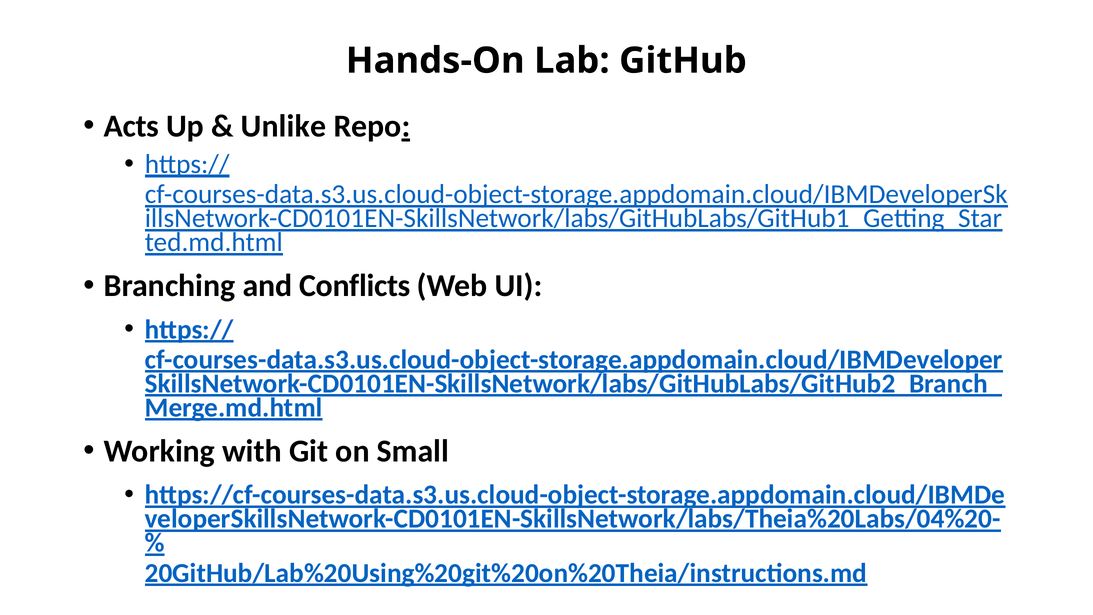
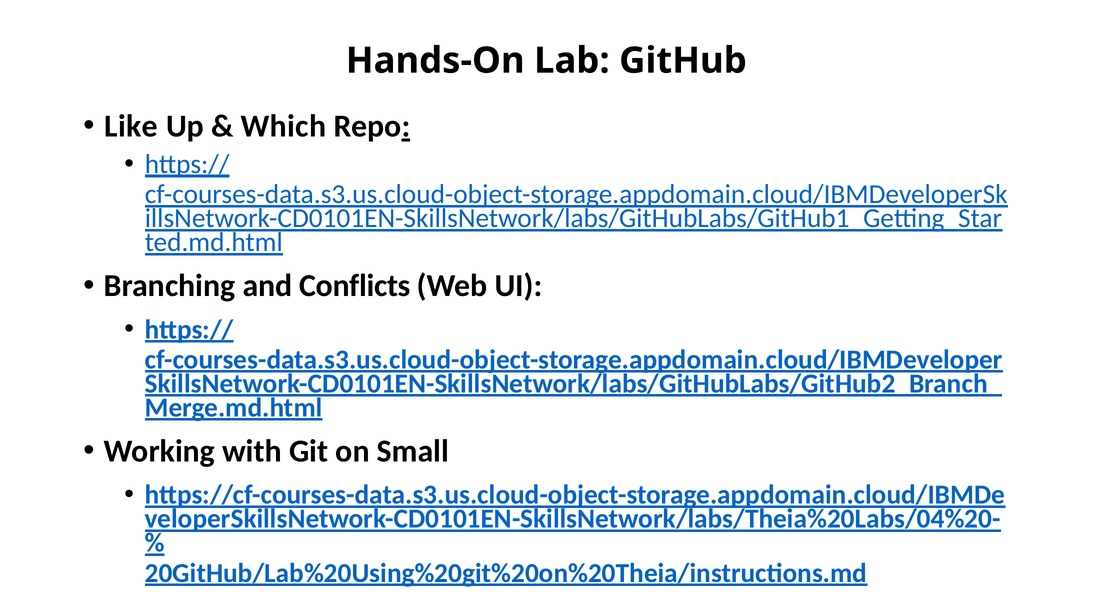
Acts: Acts -> Like
Unlike: Unlike -> Which
